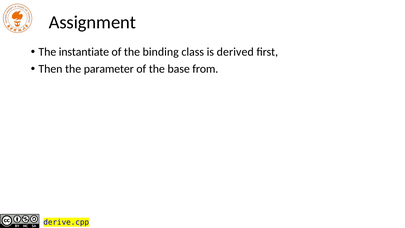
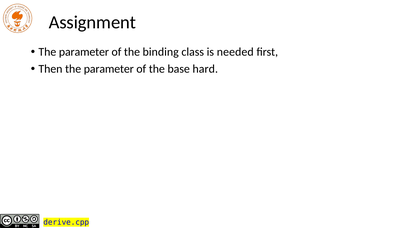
instantiate at (84, 52): instantiate -> parameter
derived: derived -> needed
from: from -> hard
